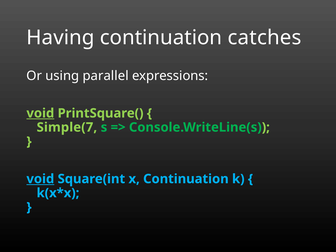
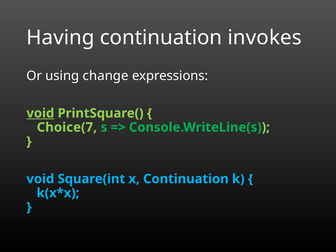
catches: catches -> invokes
parallel: parallel -> change
Simple(7: Simple(7 -> Choice(7
void at (40, 179) underline: present -> none
